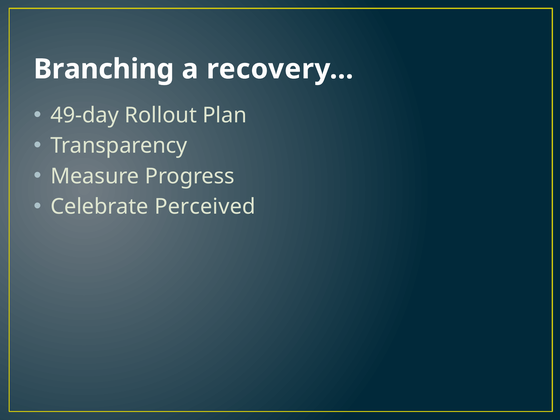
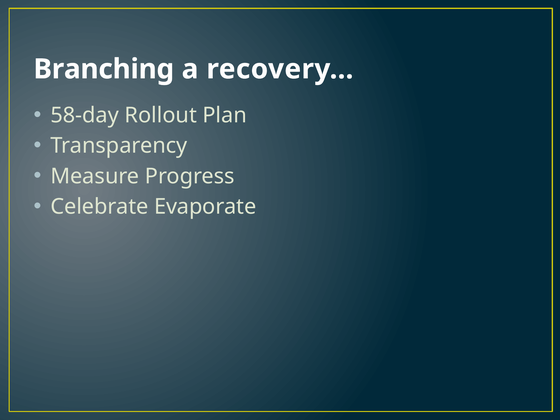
49-day: 49-day -> 58-day
Perceived: Perceived -> Evaporate
